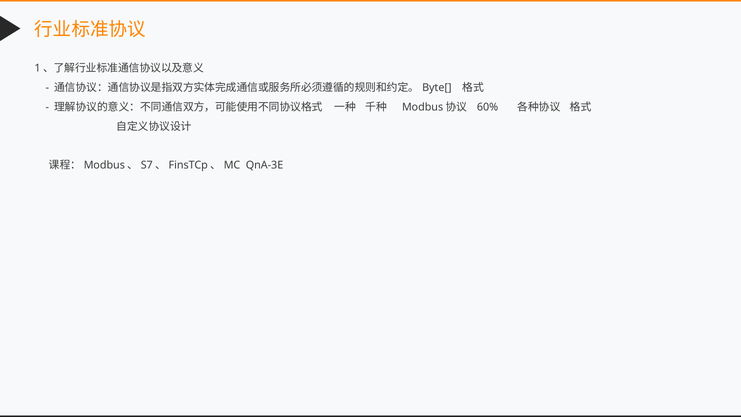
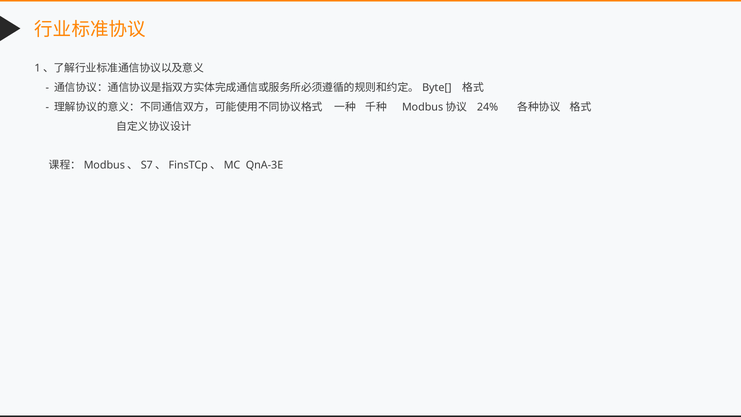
60%: 60% -> 24%
